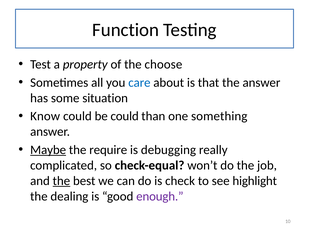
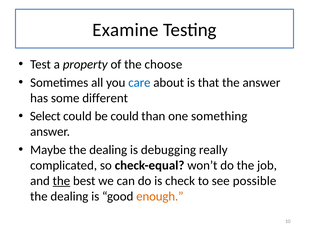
Function: Function -> Examine
situation: situation -> different
Know: Know -> Select
Maybe underline: present -> none
require at (108, 150): require -> dealing
highlight: highlight -> possible
enough colour: purple -> orange
